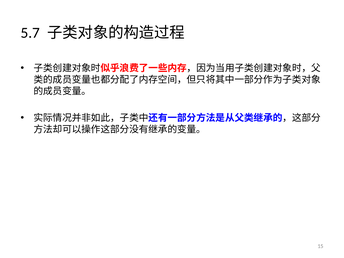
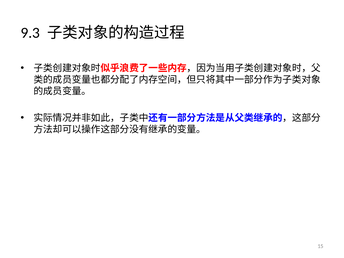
5.7: 5.7 -> 9.3
